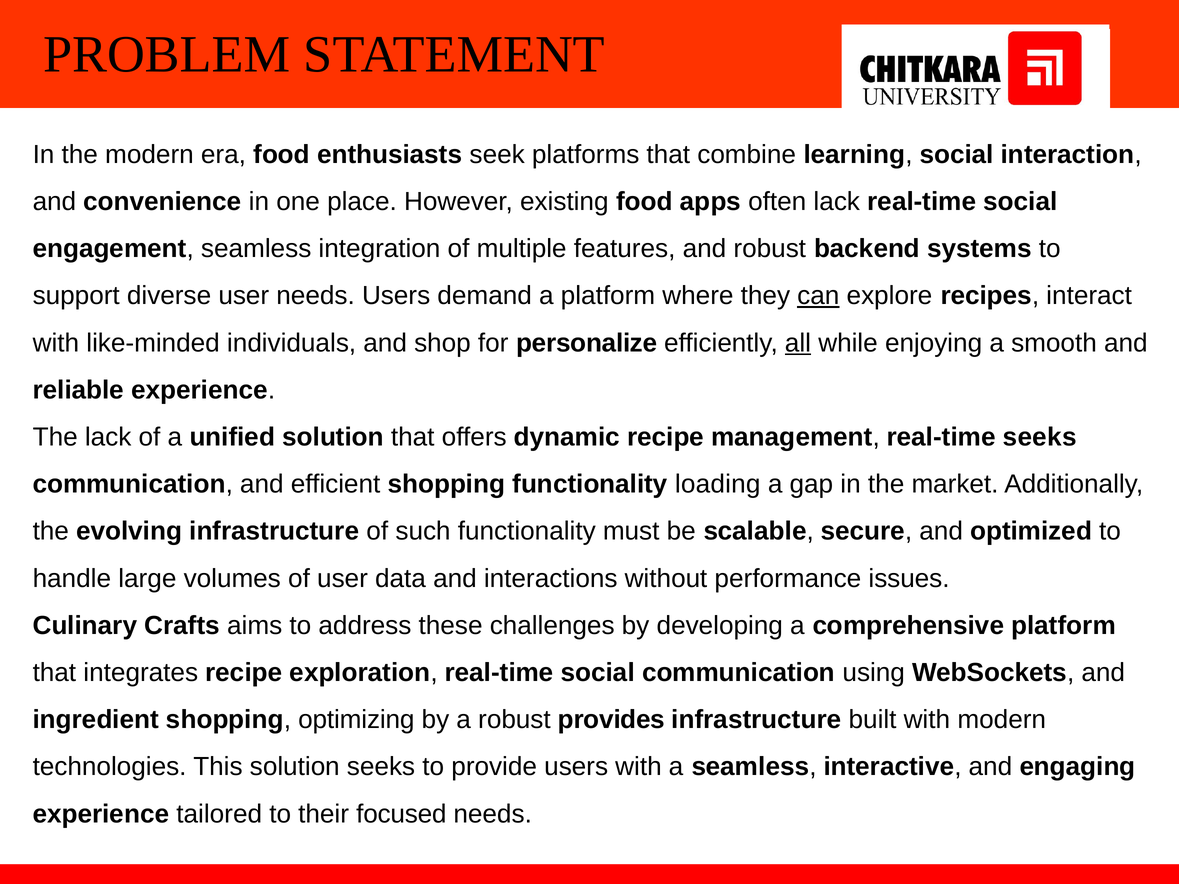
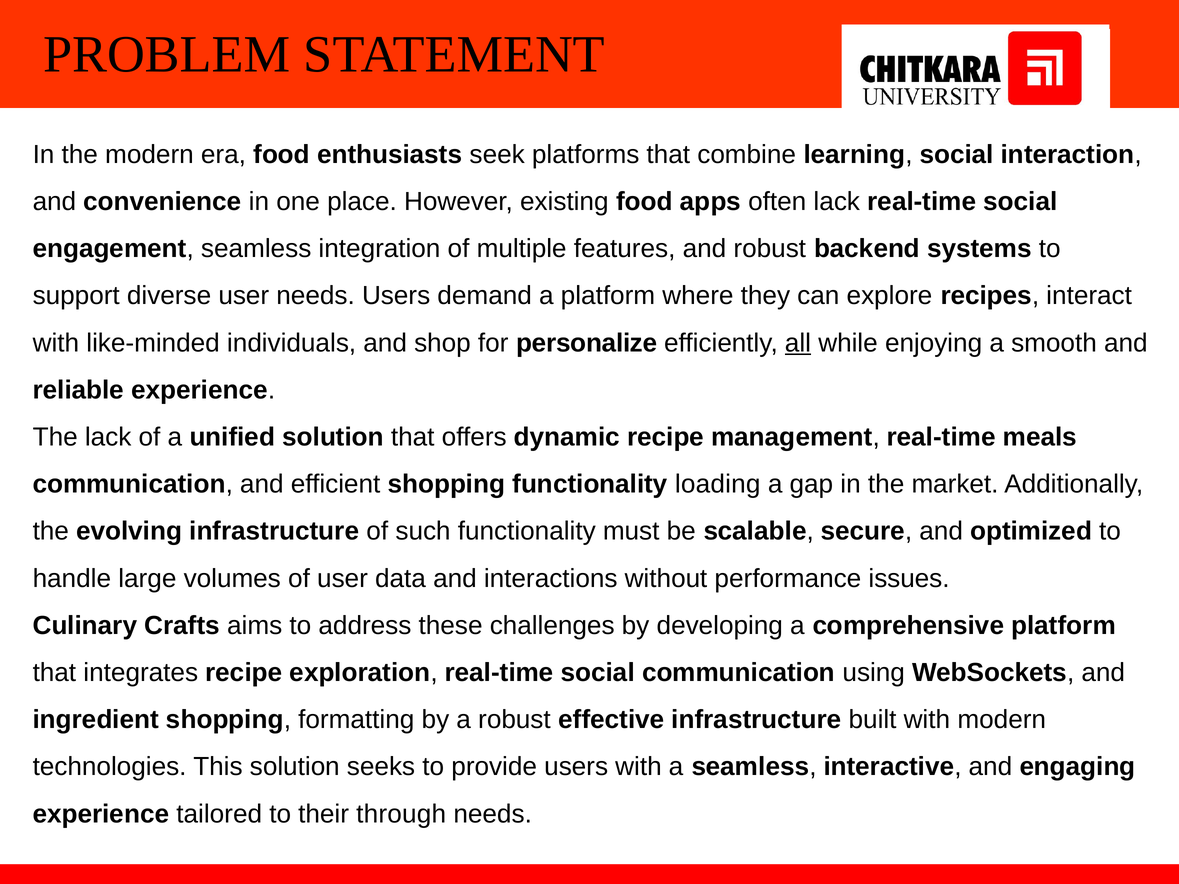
can underline: present -> none
real-time seeks: seeks -> meals
optimizing: optimizing -> formatting
provides: provides -> effective
focused: focused -> through
